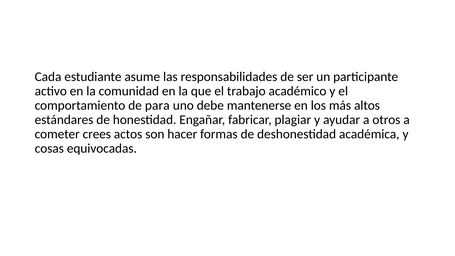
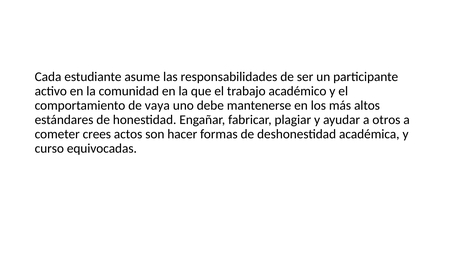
para: para -> vaya
cosas: cosas -> curso
